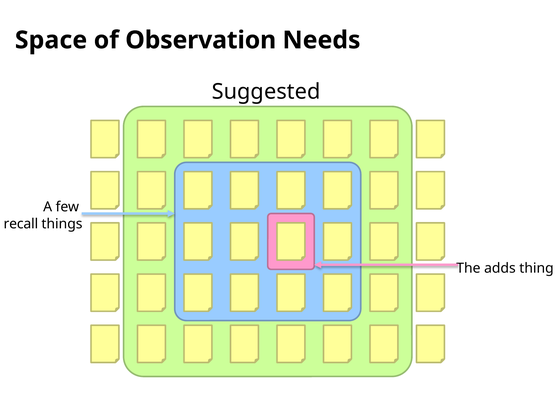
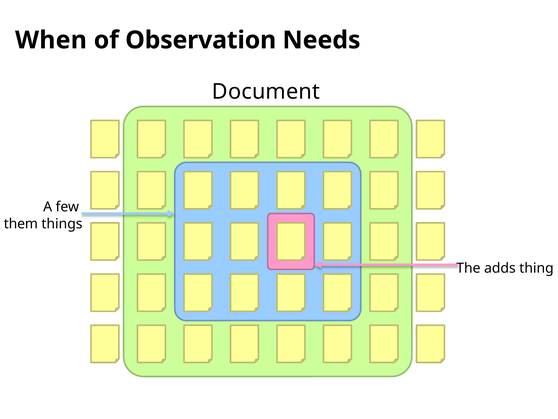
Space: Space -> When
Suggested: Suggested -> Document
recall: recall -> them
